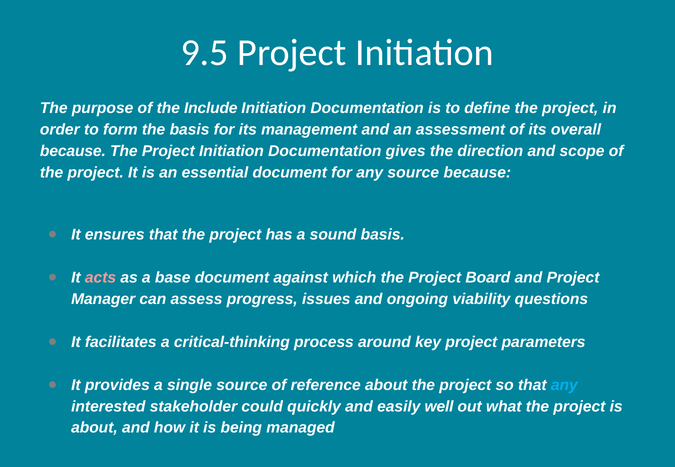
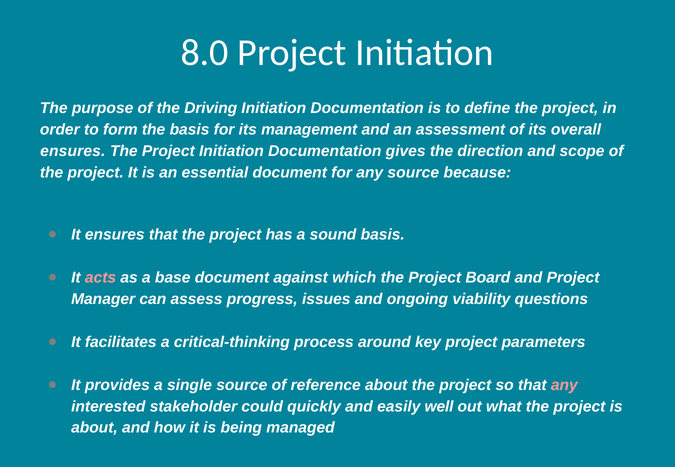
9.5: 9.5 -> 8.0
Include: Include -> Driving
because at (73, 151): because -> ensures
any at (564, 385) colour: light blue -> pink
